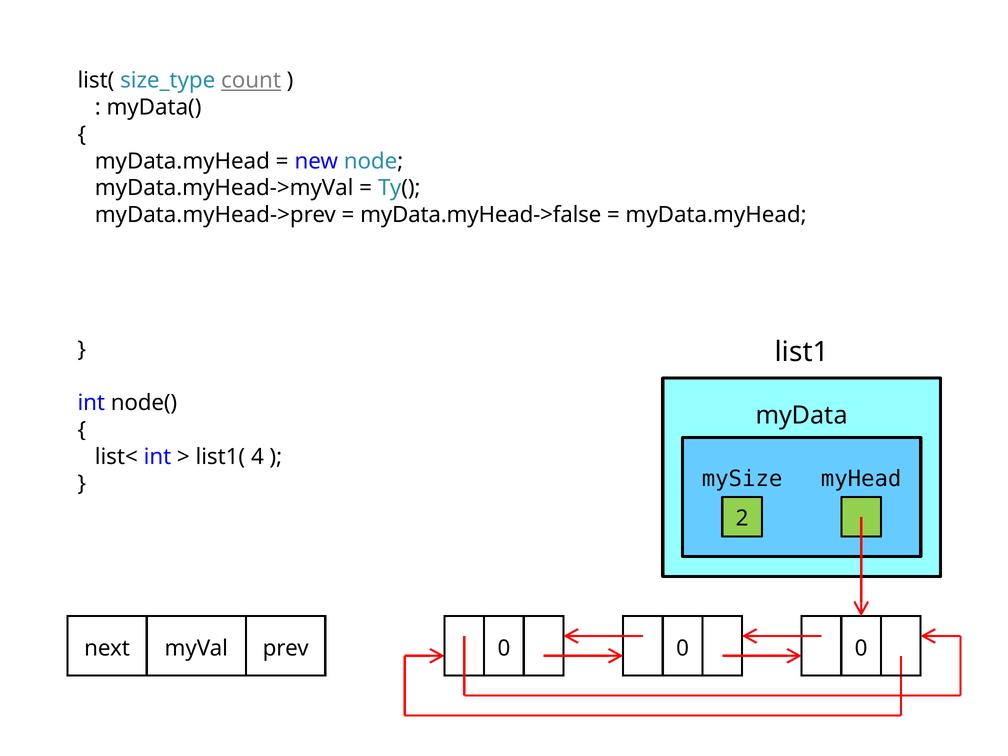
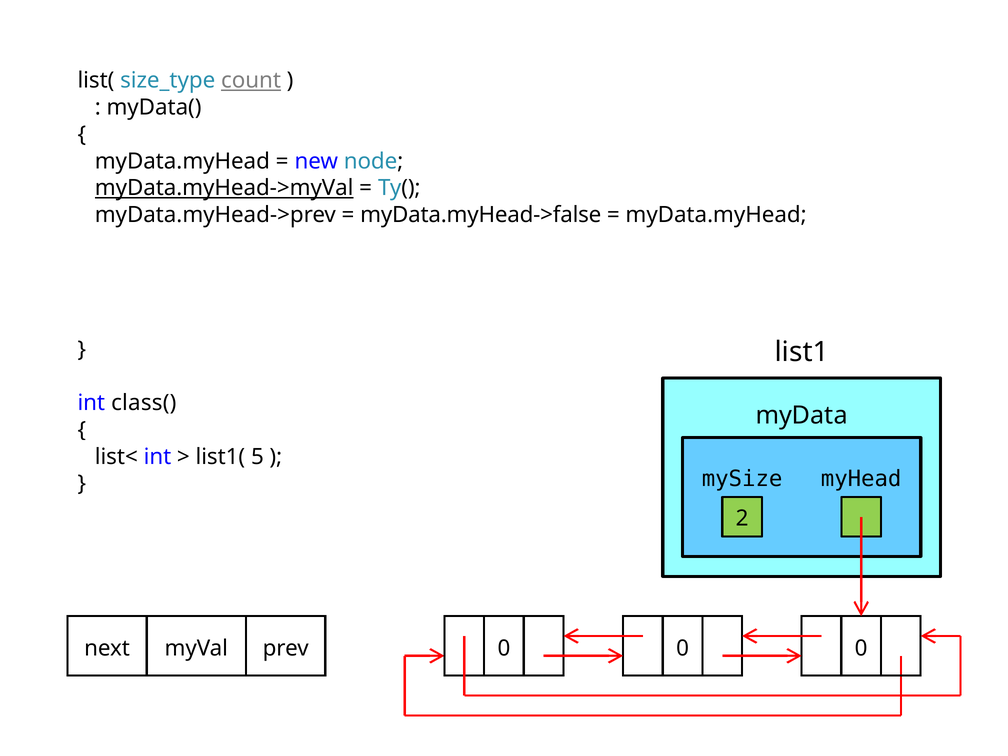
myData.myHead->myVal underline: none -> present
node(: node( -> class(
4: 4 -> 5
